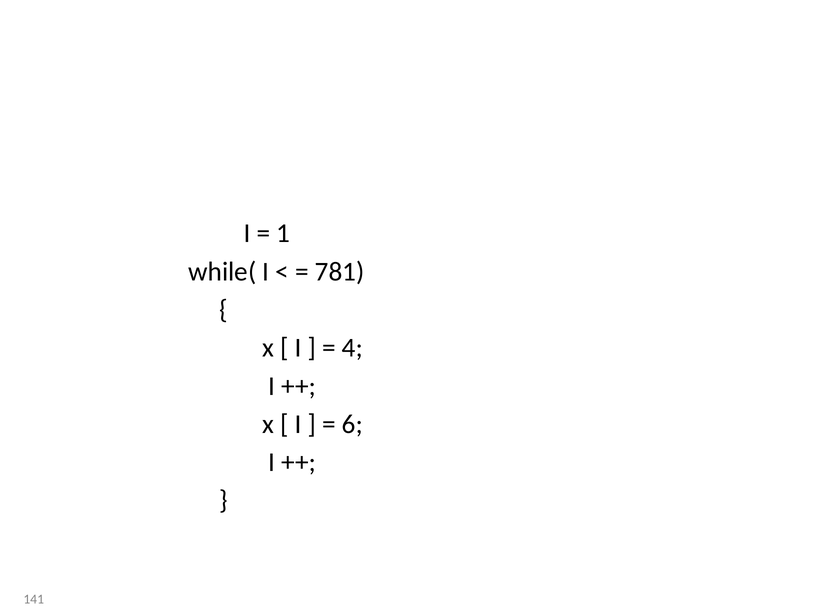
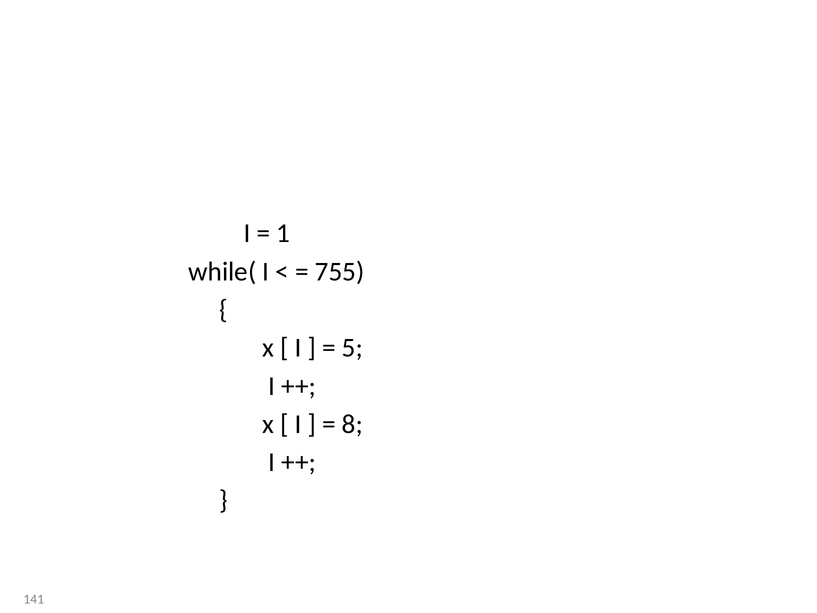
781: 781 -> 755
4: 4 -> 5
6: 6 -> 8
